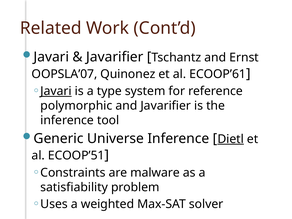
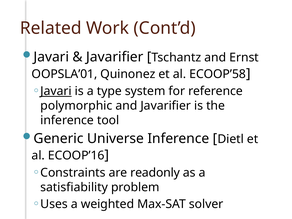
OOPSLA’07: OOPSLA’07 -> OOPSLA’01
ECOOP’61: ECOOP’61 -> ECOOP’58
Dietl underline: present -> none
ECOOP’51: ECOOP’51 -> ECOOP’16
malware: malware -> readonly
